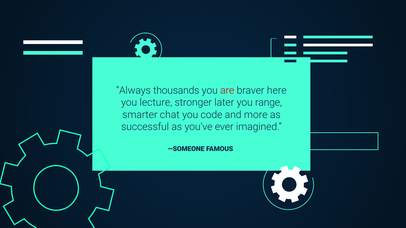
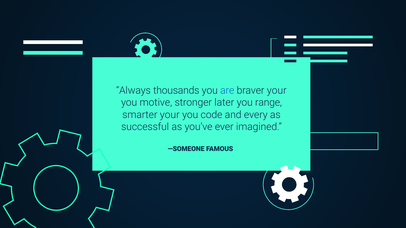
are colour: red -> blue
braver here: here -> your
lecture: lecture -> motive
smarter chat: chat -> your
more: more -> every
